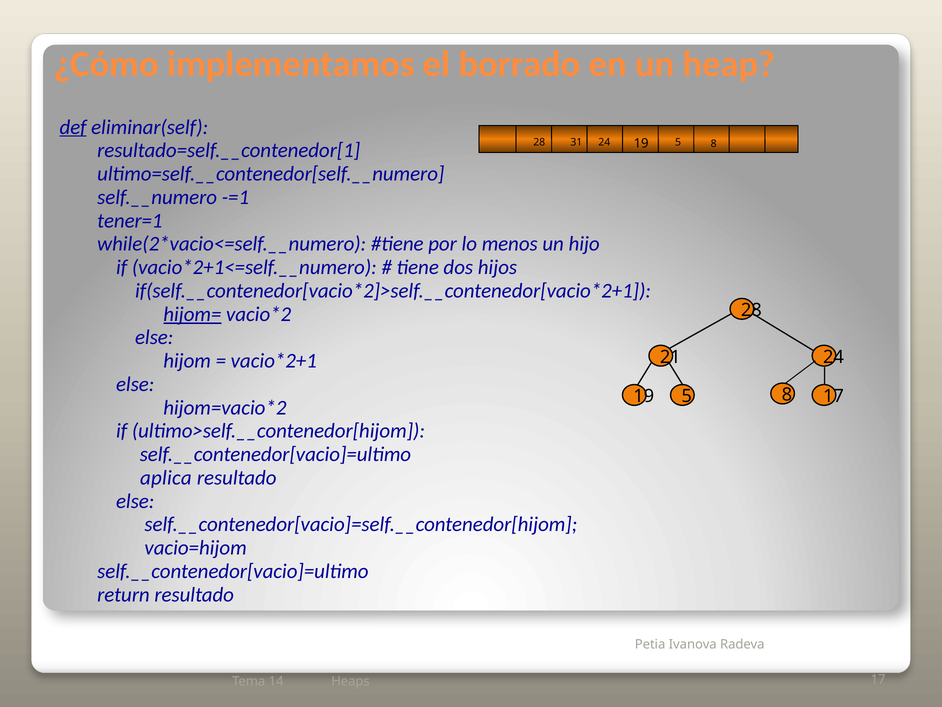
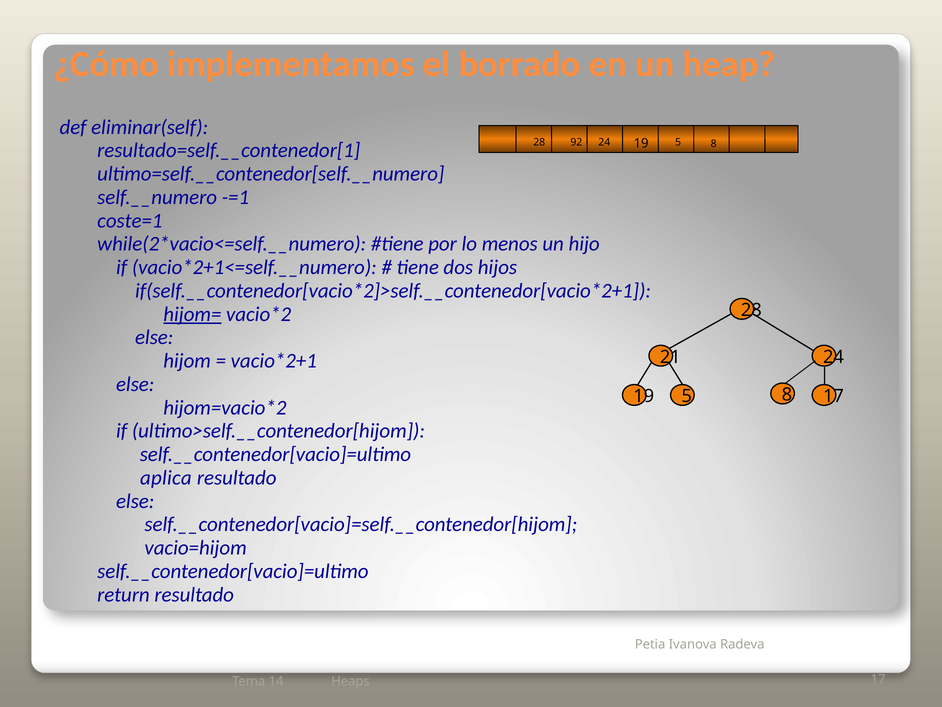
def underline: present -> none
31: 31 -> 92
tener=1: tener=1 -> coste=1
